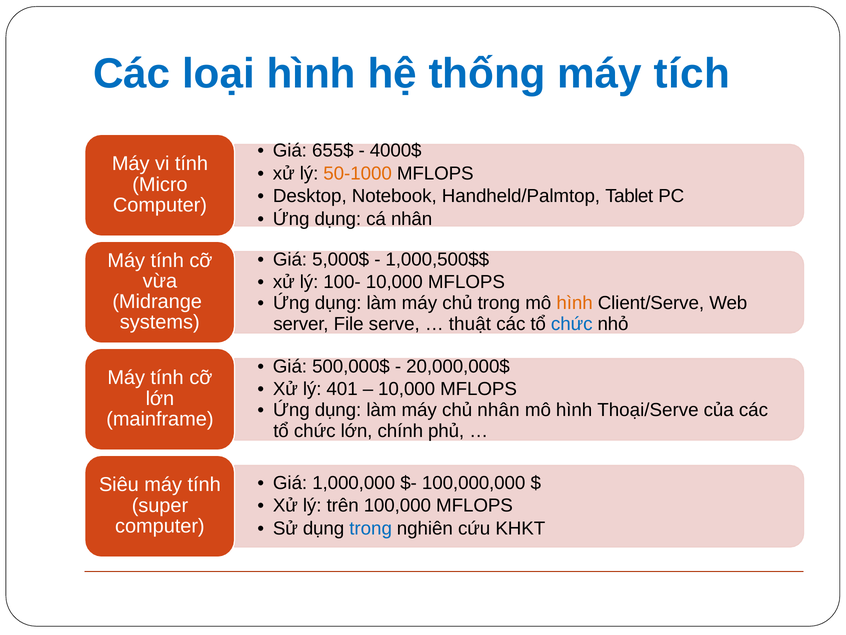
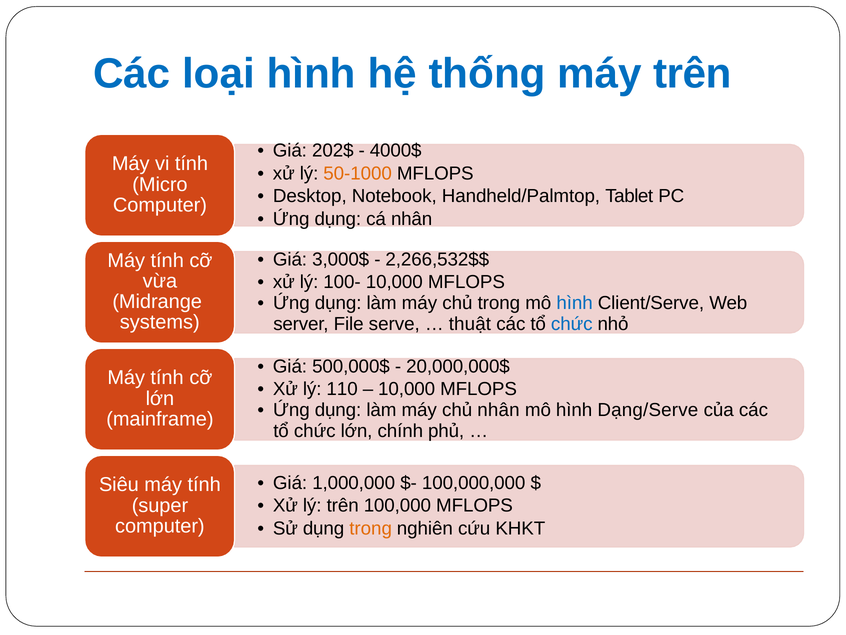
máy tích: tích -> trên
655$: 655$ -> 202$
5,000$: 5,000$ -> 3,000$
1,000,500$$: 1,000,500$$ -> 2,266,532$$
hình at (575, 303) colour: orange -> blue
401: 401 -> 110
Thoại/Serve: Thoại/Serve -> Dạng/Serve
trong at (371, 528) colour: blue -> orange
